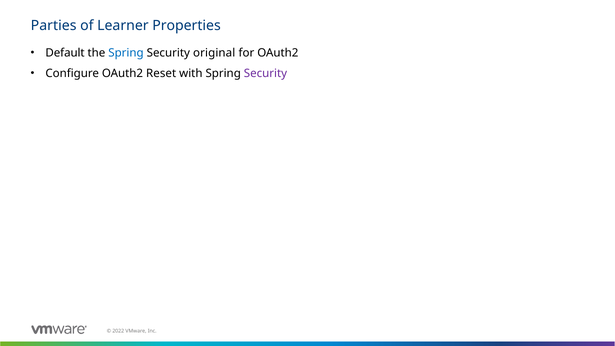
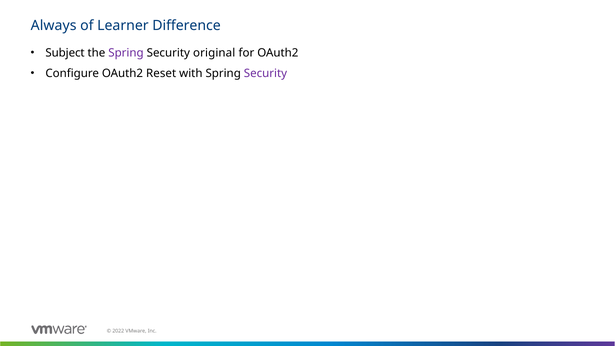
Parties: Parties -> Always
Properties: Properties -> Difference
Default: Default -> Subject
Spring at (126, 53) colour: blue -> purple
